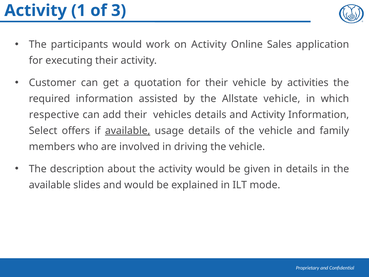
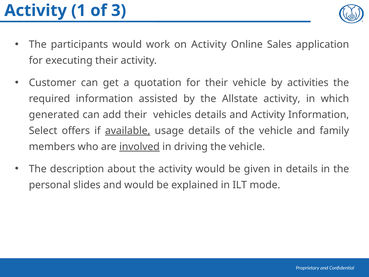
Allstate vehicle: vehicle -> activity
respective: respective -> generated
involved underline: none -> present
available at (50, 185): available -> personal
